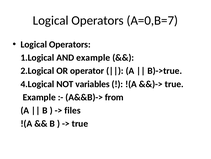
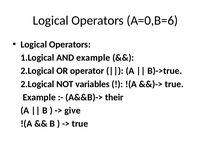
A=0,B=7: A=0,B=7 -> A=0,B=6
4.Logical at (37, 84): 4.Logical -> 2.Logical
from: from -> their
files: files -> give
